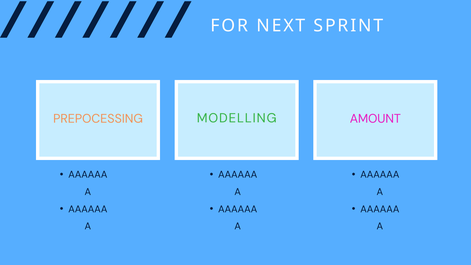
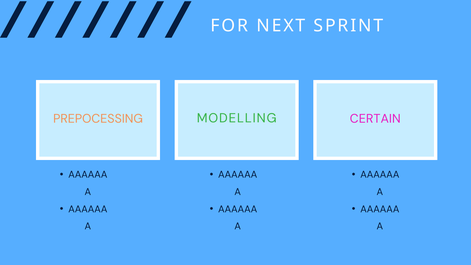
AMOUNT: AMOUNT -> CERTAIN
